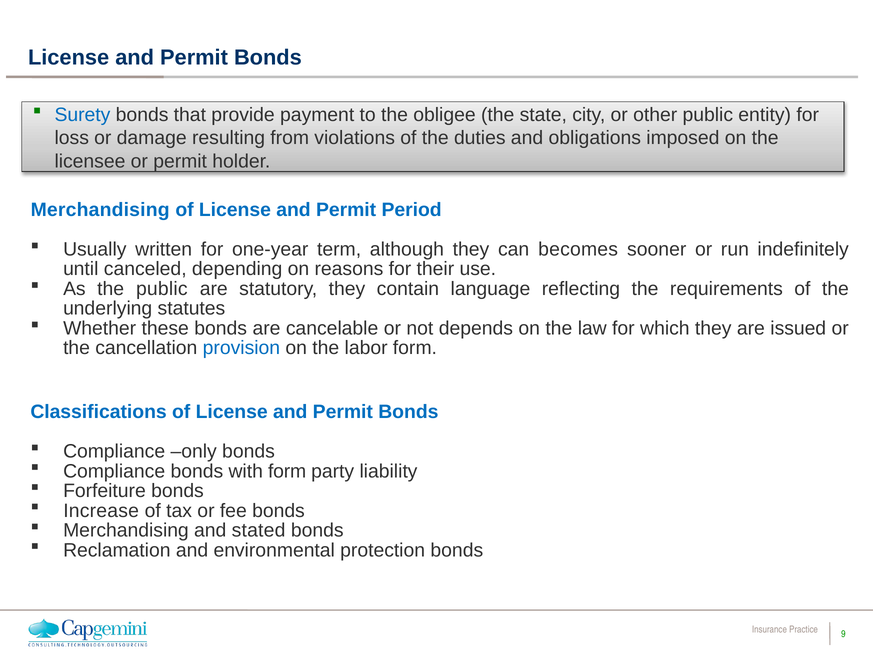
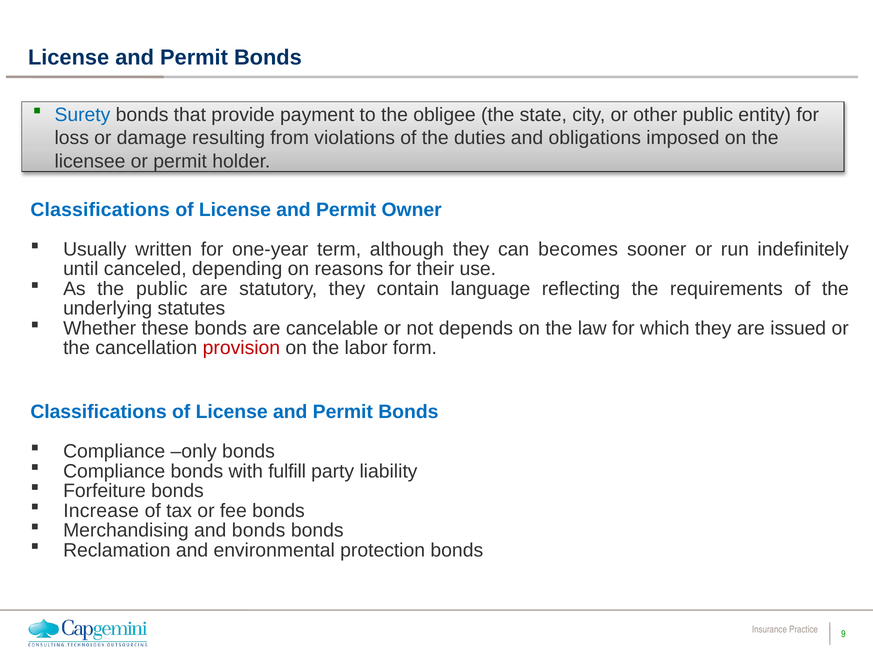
Merchandising at (100, 210): Merchandising -> Classifications
Period: Period -> Owner
provision colour: blue -> red
with form: form -> fulfill
and stated: stated -> bonds
